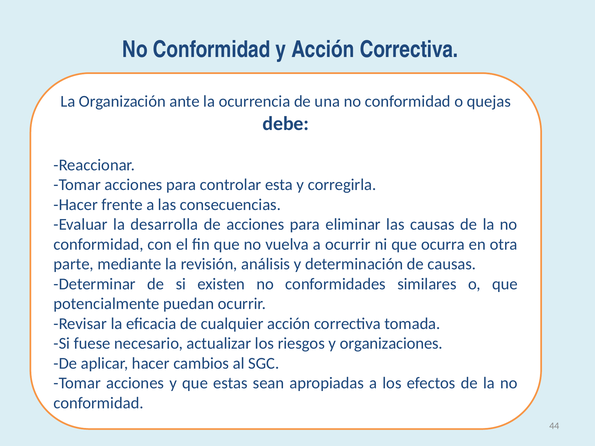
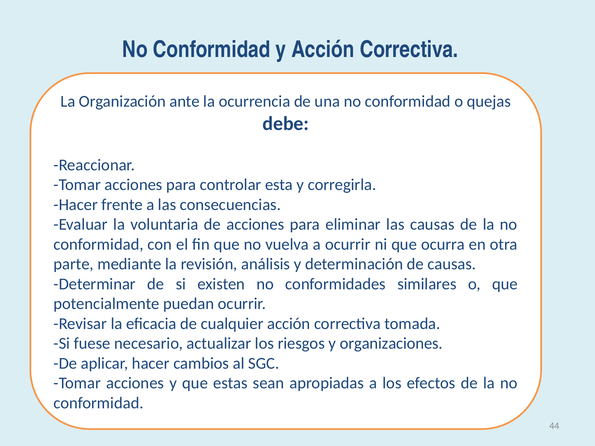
desarrolla: desarrolla -> voluntaria
